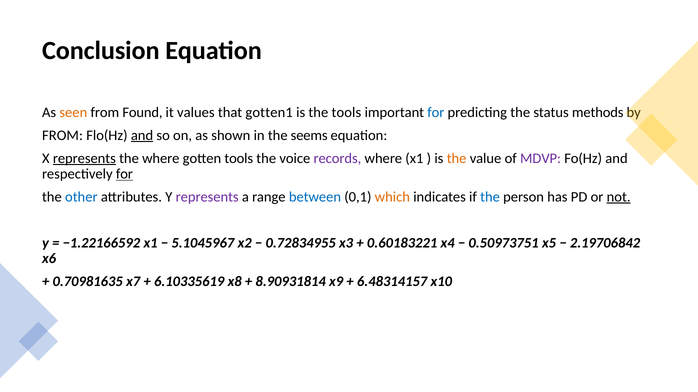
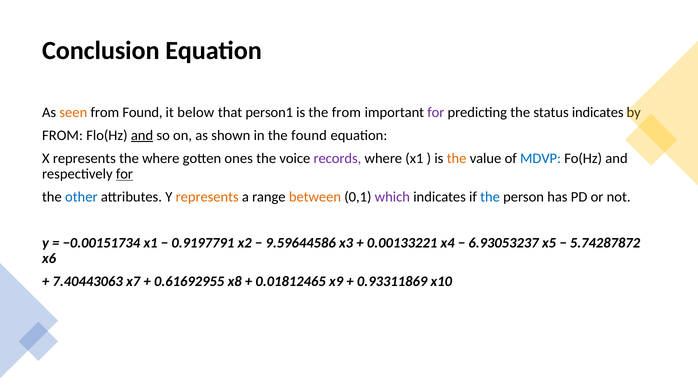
values: values -> below
gotten1: gotten1 -> person1
the tools: tools -> from
for at (436, 112) colour: blue -> purple
status methods: methods -> indicates
the seems: seems -> found
represents at (84, 158) underline: present -> none
gotten tools: tools -> ones
MDVP colour: purple -> blue
represents at (207, 197) colour: purple -> orange
between colour: blue -> orange
which colour: orange -> purple
not underline: present -> none
−1.22166592: −1.22166592 -> −0.00151734
5.1045967: 5.1045967 -> 0.9197791
0.72834955: 0.72834955 -> 9.59644586
0.60183221: 0.60183221 -> 0.00133221
0.50973751: 0.50973751 -> 6.93053237
2.19706842: 2.19706842 -> 5.74287872
0.70981635: 0.70981635 -> 7.40443063
6.10335619: 6.10335619 -> 0.61692955
8.90931814: 8.90931814 -> 0.01812465
6.48314157: 6.48314157 -> 0.93311869
